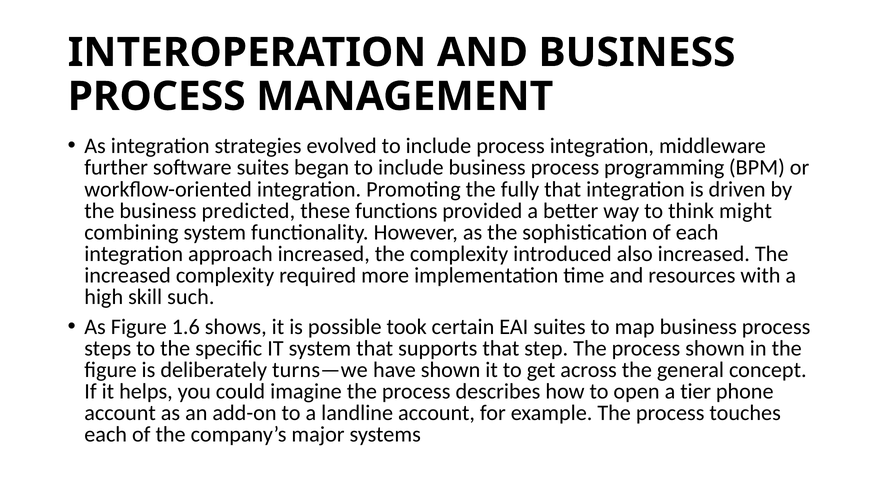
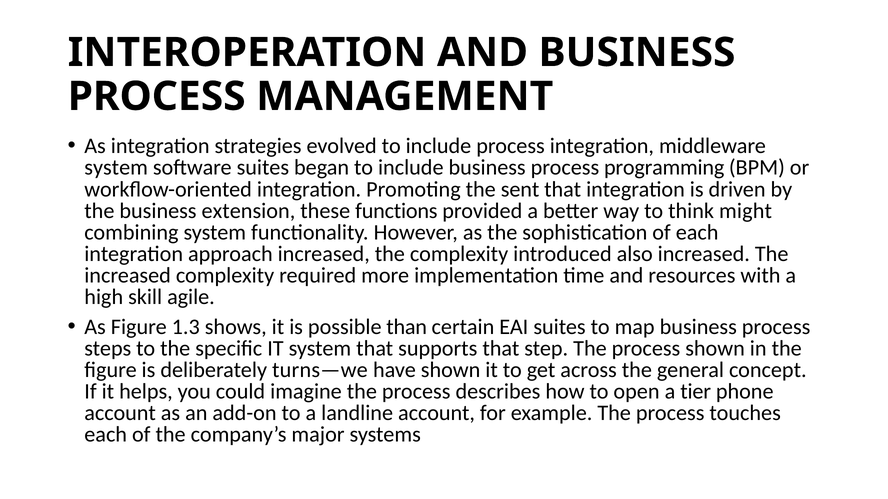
further at (116, 168): further -> system
fully: fully -> sent
predicted: predicted -> extension
such: such -> agile
1.6: 1.6 -> 1.3
took: took -> than
